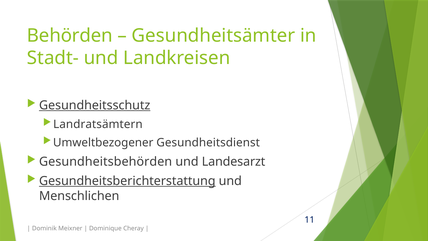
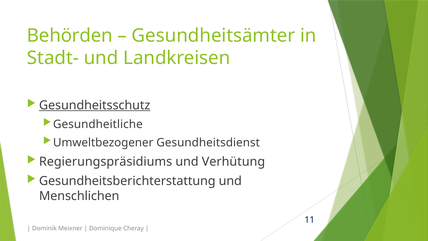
Landratsämtern: Landratsämtern -> Gesundheitliche
Gesundheitsbehörden: Gesundheitsbehörden -> Regierungspräsidiums
Landesarzt: Landesarzt -> Verhütung
Gesundheitsberichterstattung underline: present -> none
